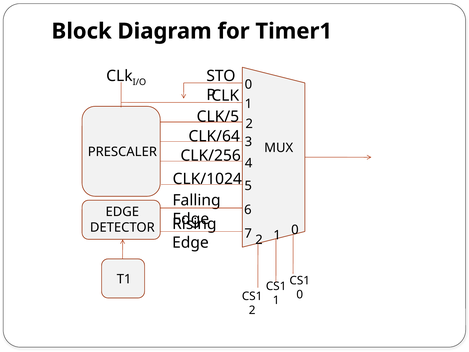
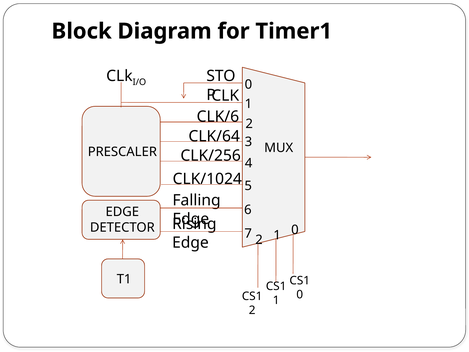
CLK/5: CLK/5 -> CLK/6
